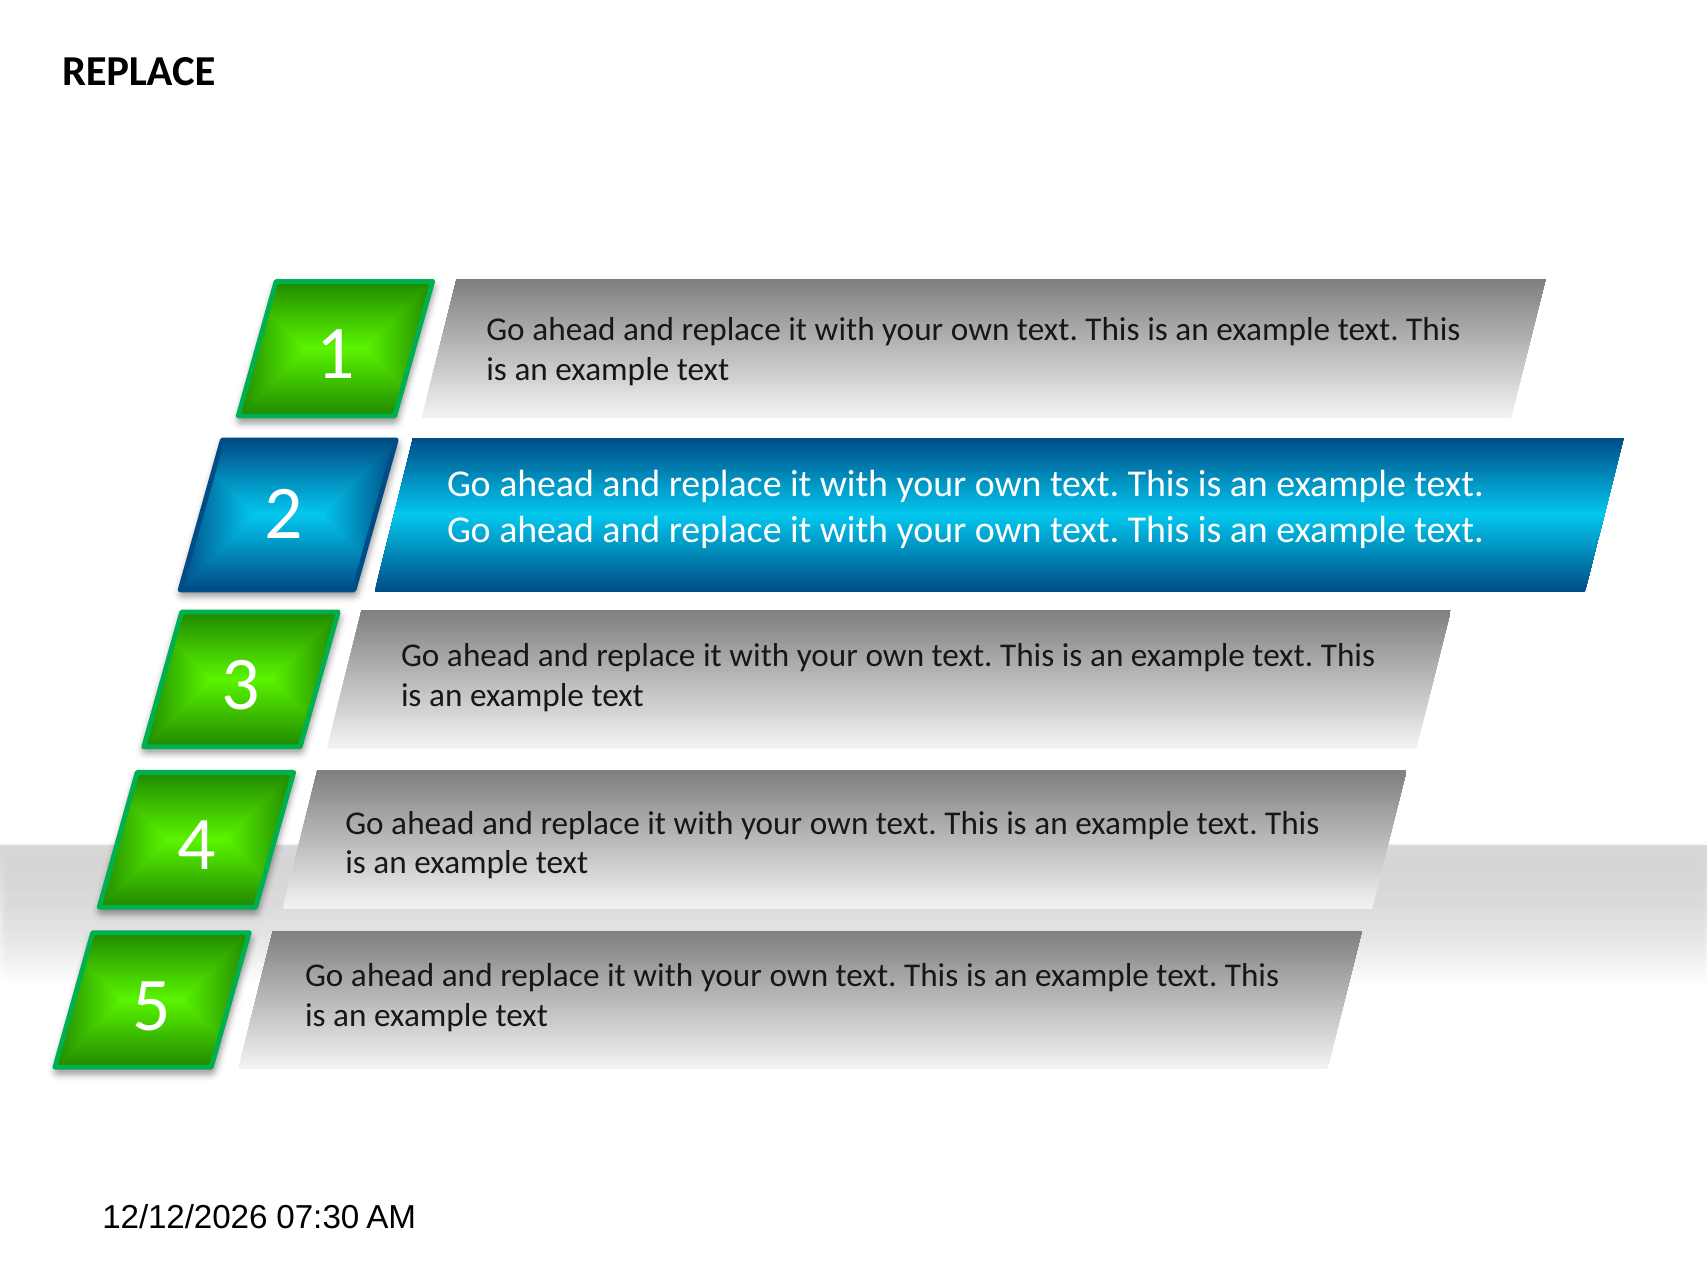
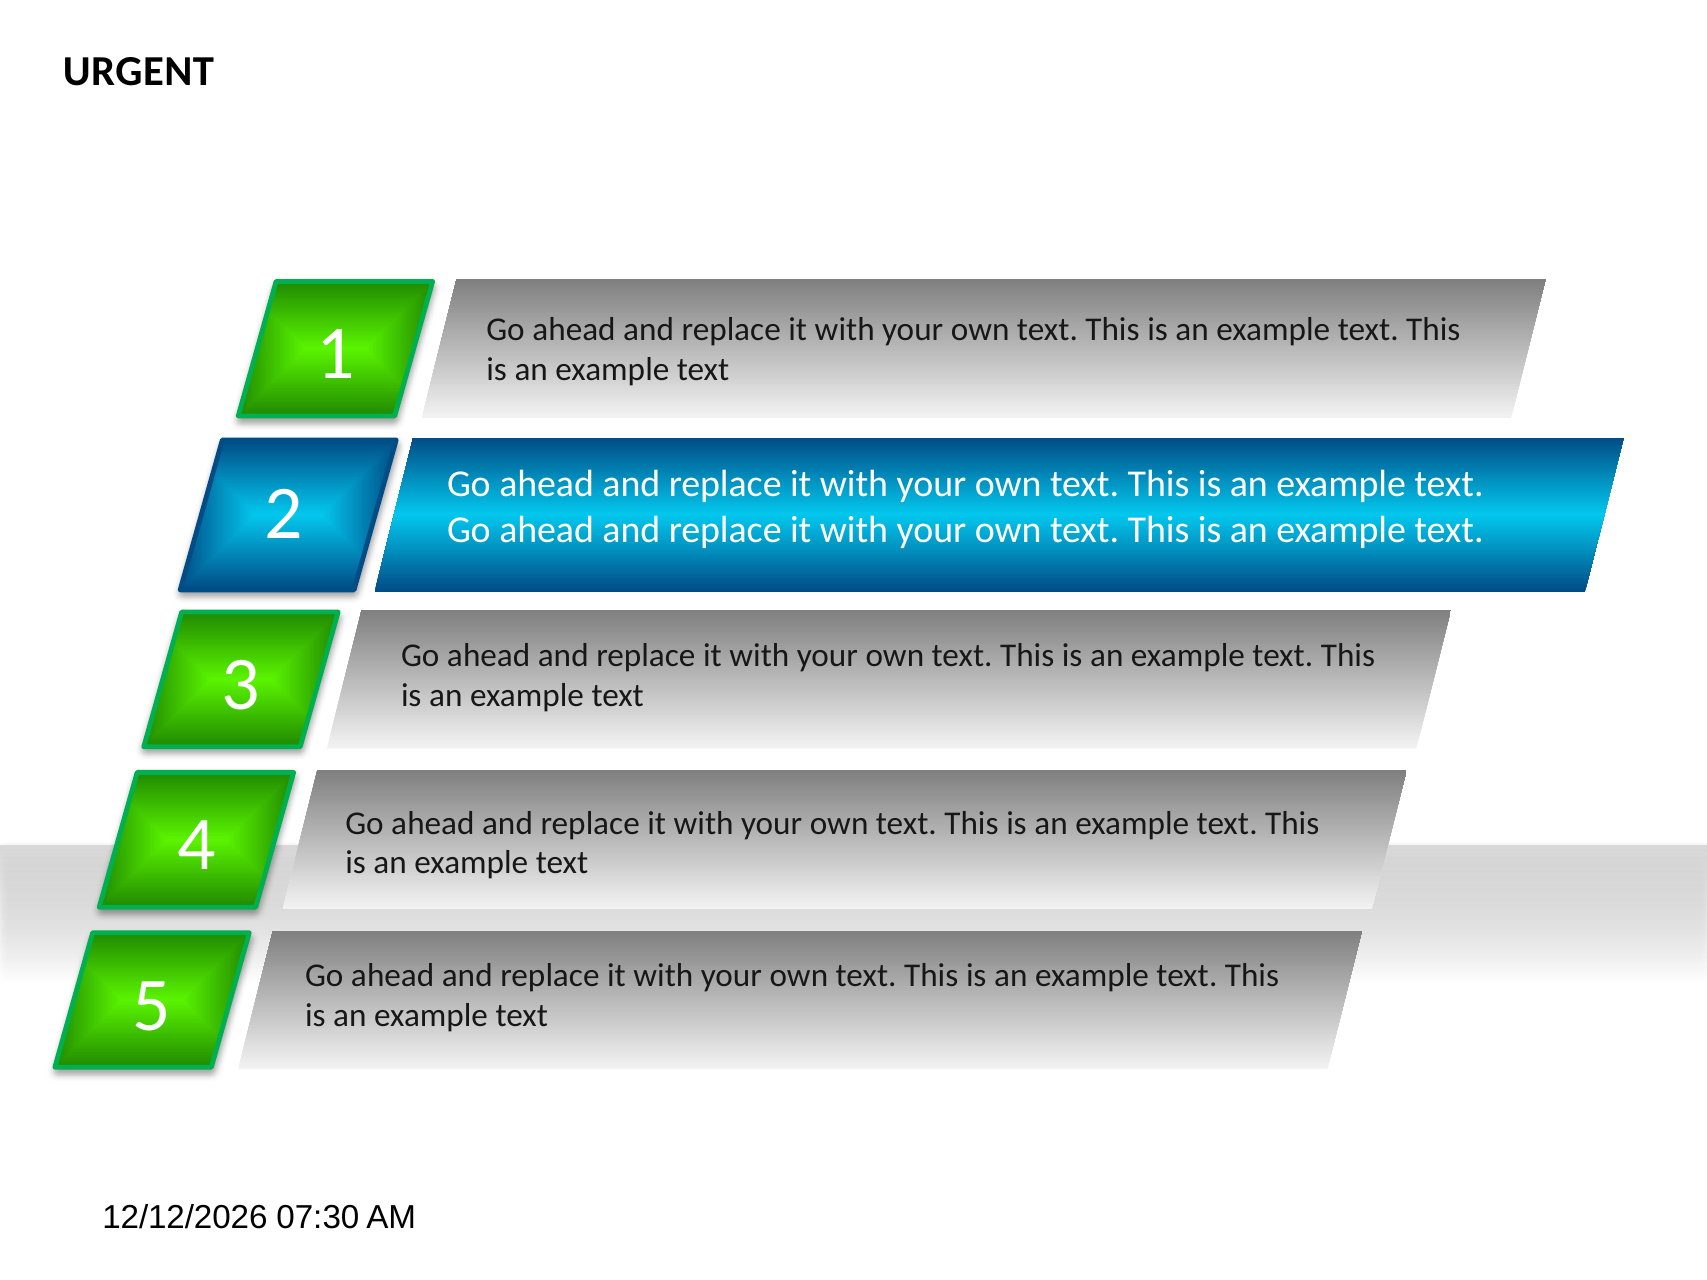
REPLACE at (139, 71): REPLACE -> URGENT
